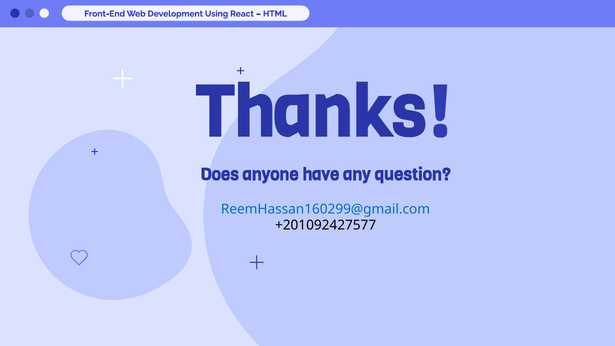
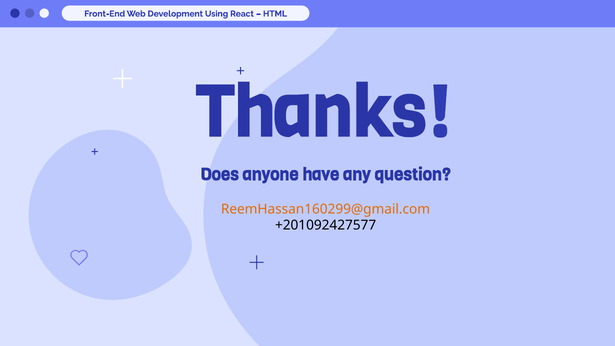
ReemHassan160299@gmail.com colour: blue -> orange
